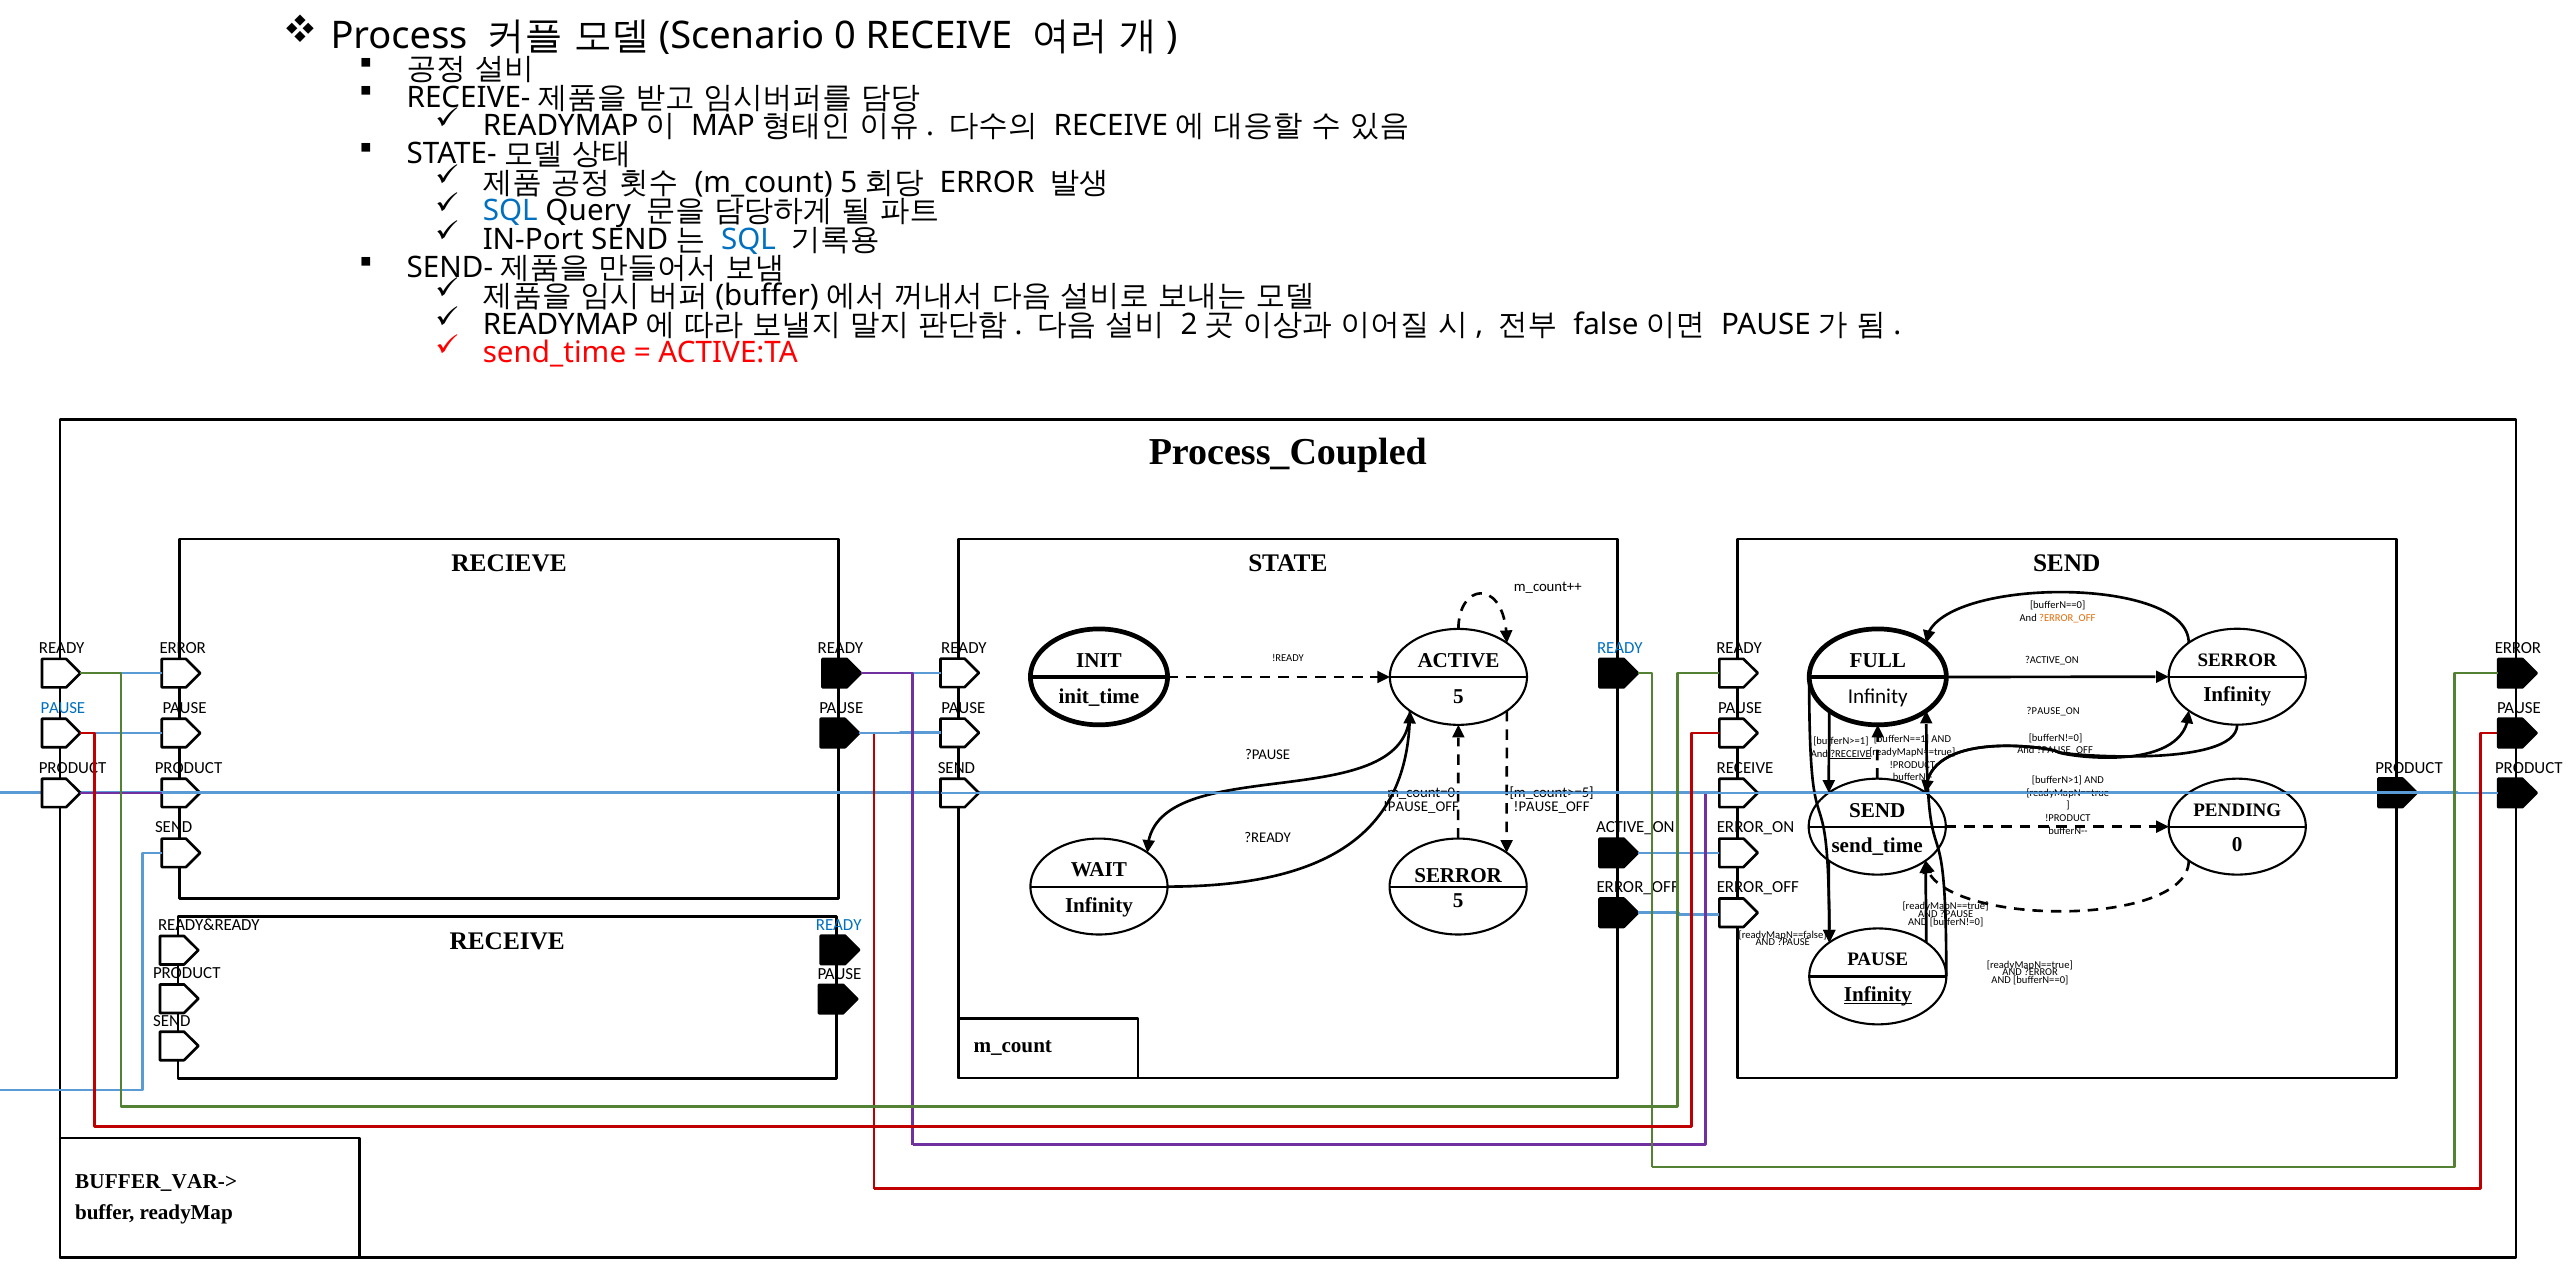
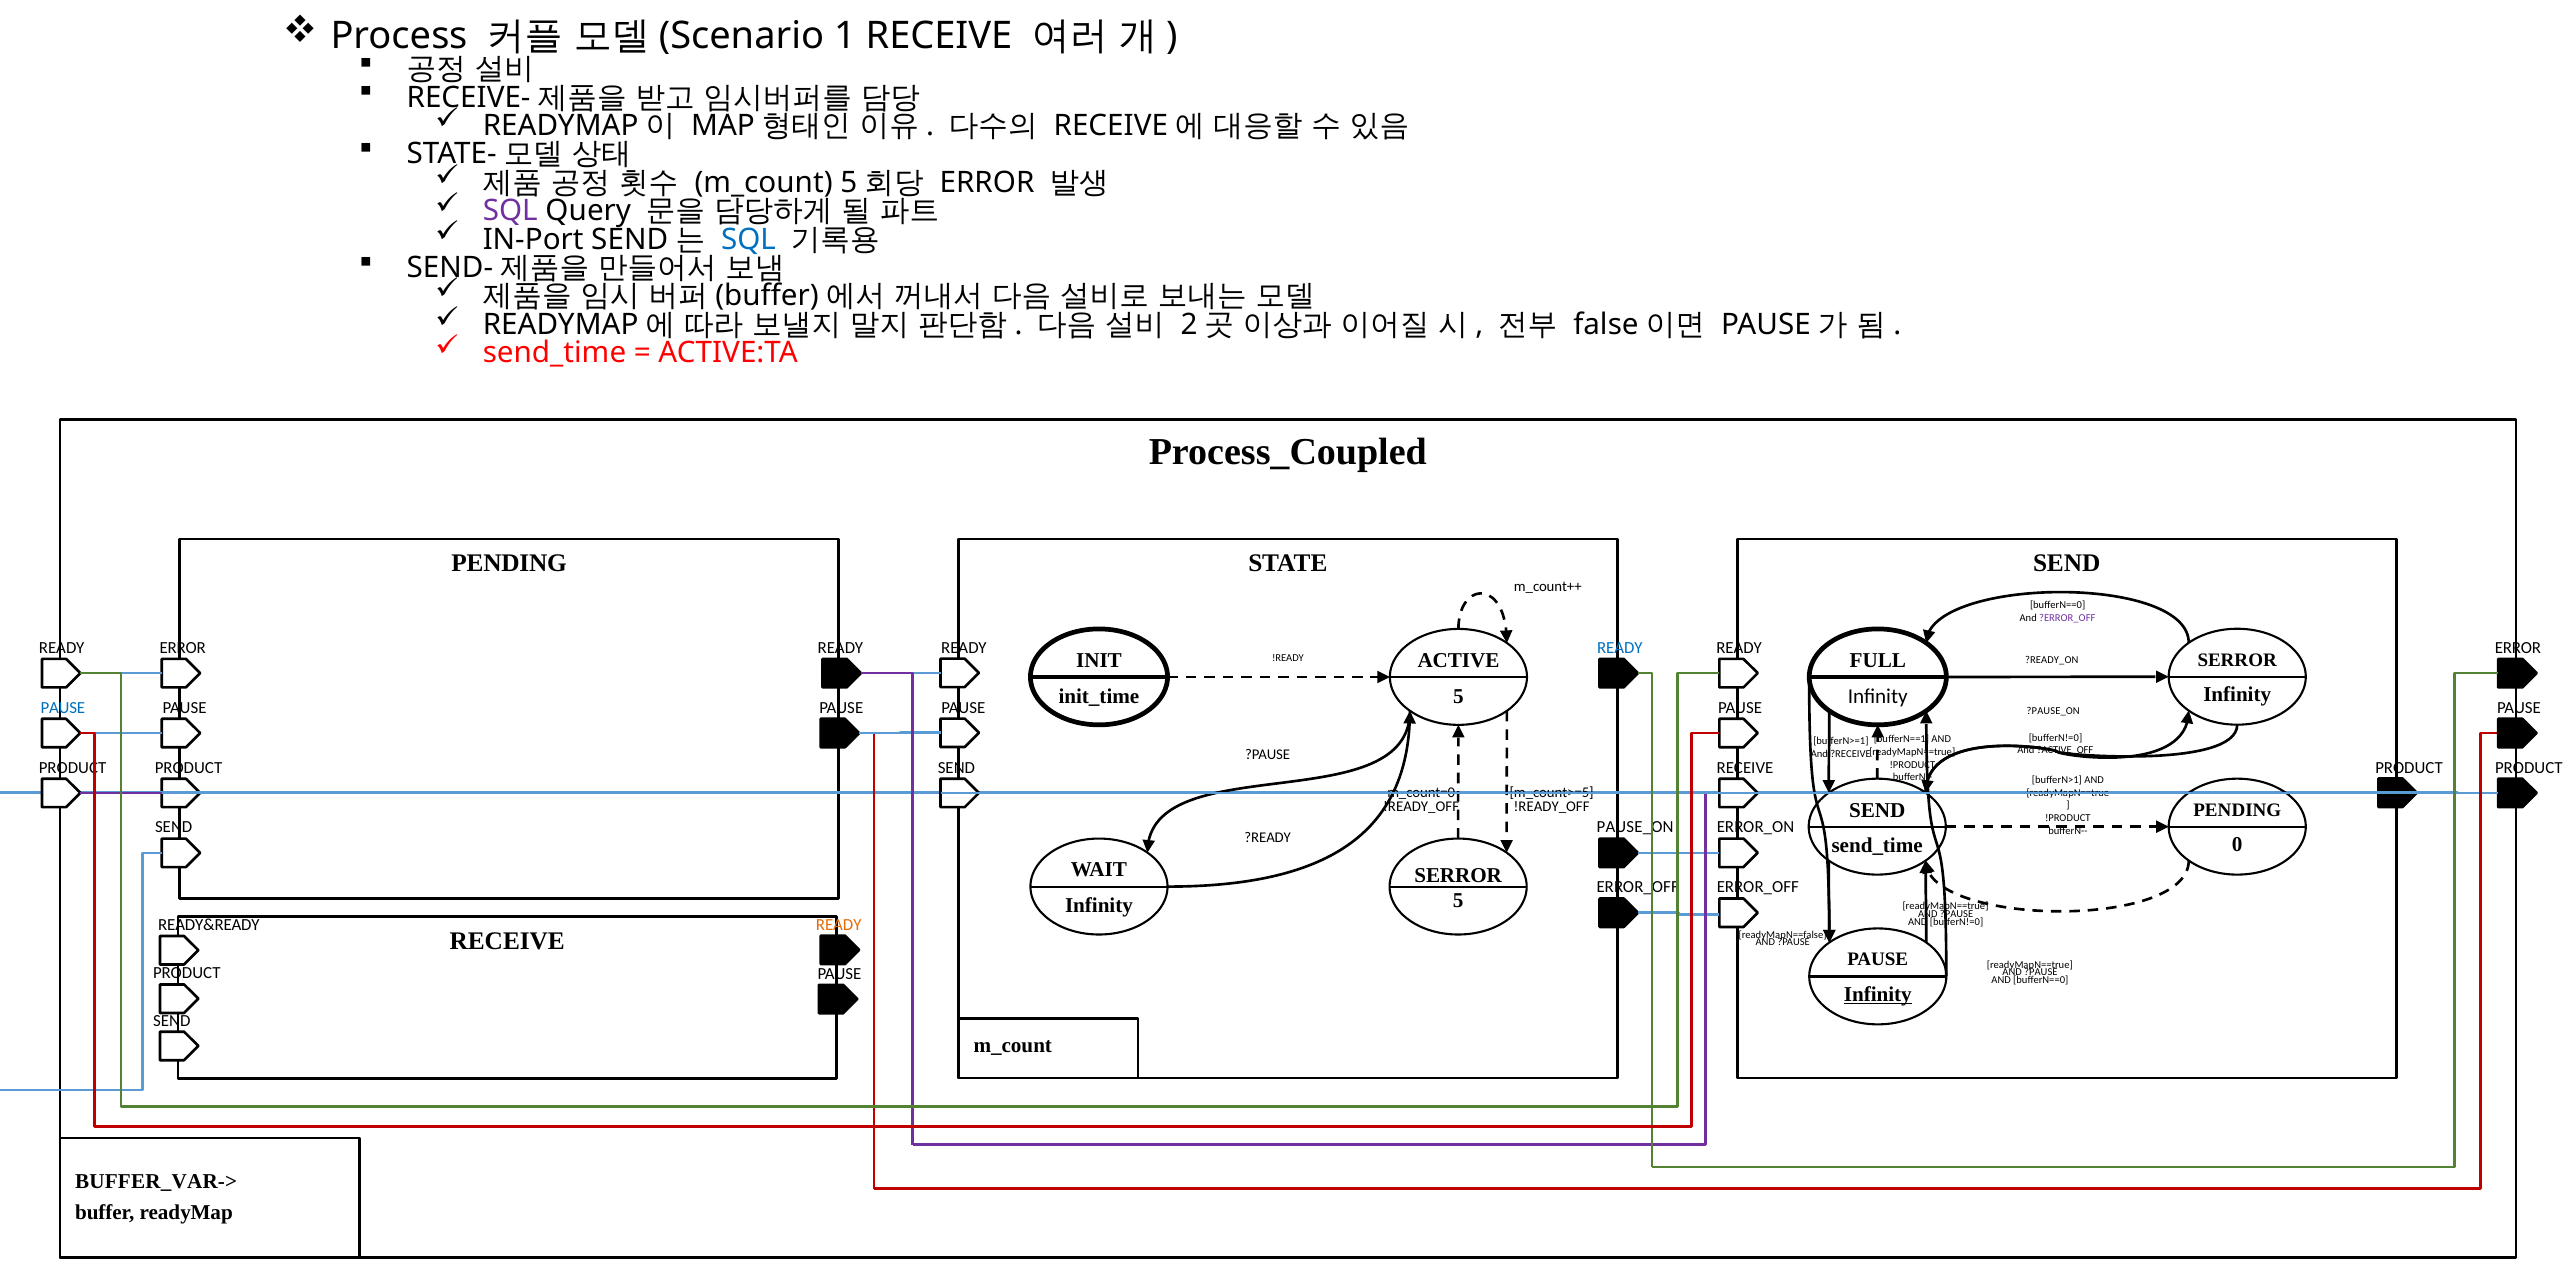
0 at (845, 36): 0 -> 1
SQL at (510, 211) colour: blue -> purple
RECIEVE at (509, 564): RECIEVE -> PENDING
?ERROR_OFF colour: orange -> purple
?ACTIVE_ON: ?ACTIVE_ON -> ?READY_ON
?PAUSE_OFF: ?PAUSE_OFF -> ?ACTIVE_OFF
?RECEIVE underline: present -> none
!PAUSE_OFF at (1421, 807): !PAUSE_OFF -> !READY_OFF
!PAUSE_OFF at (1552, 807): !PAUSE_OFF -> !READY_OFF
ACTIVE_ON: ACTIVE_ON -> PAUSE_ON
READY at (839, 925) colour: blue -> orange
?ERROR at (2041, 972): ?ERROR -> ?PAUSE
